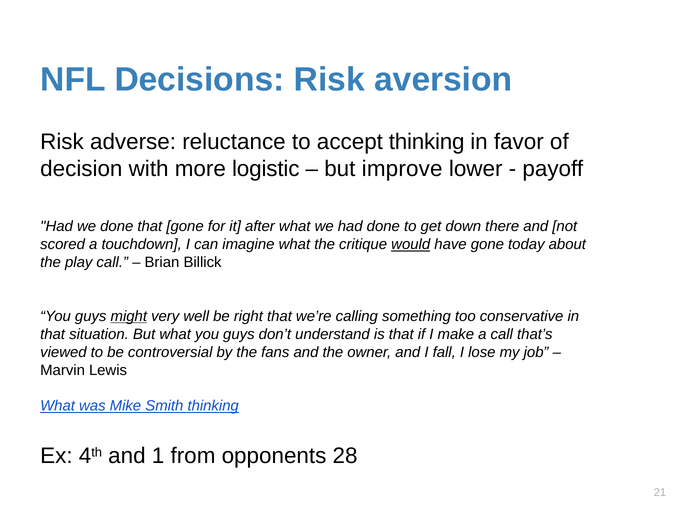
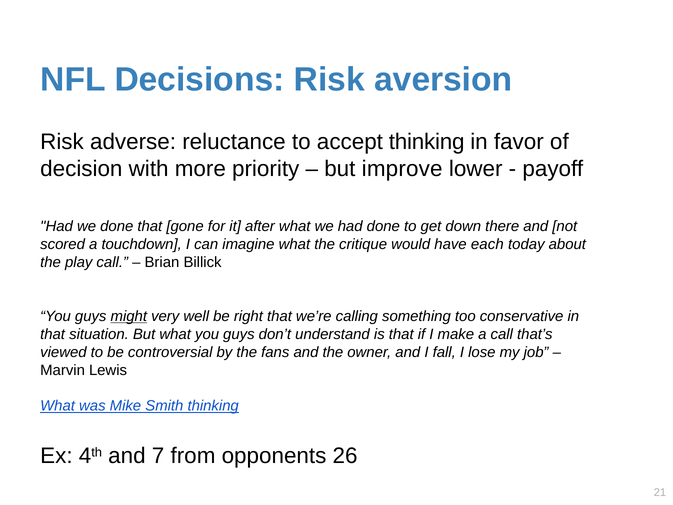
logistic: logistic -> priority
would underline: present -> none
have gone: gone -> each
1: 1 -> 7
28: 28 -> 26
